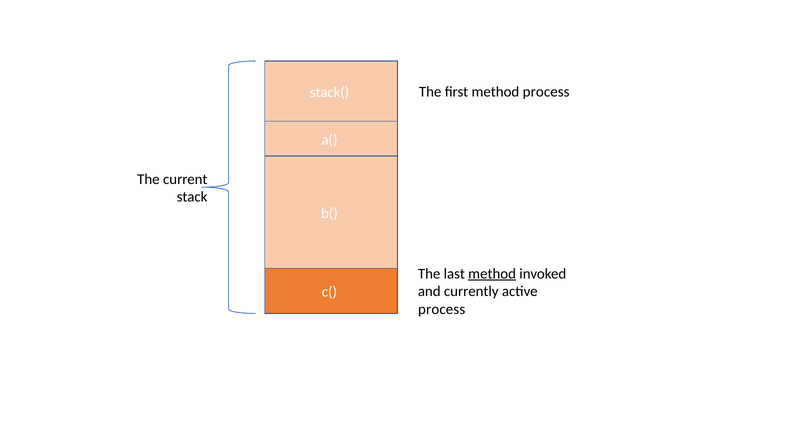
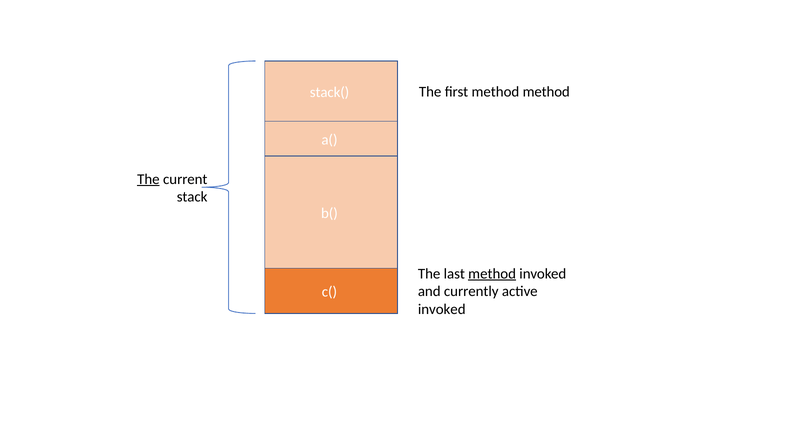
method process: process -> method
The at (148, 179) underline: none -> present
process at (442, 310): process -> invoked
